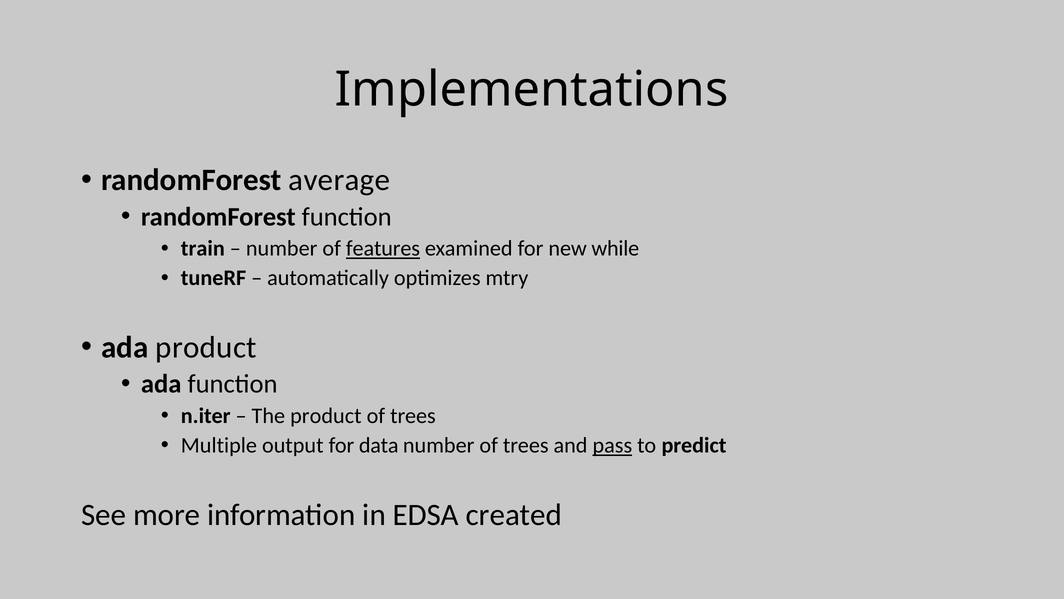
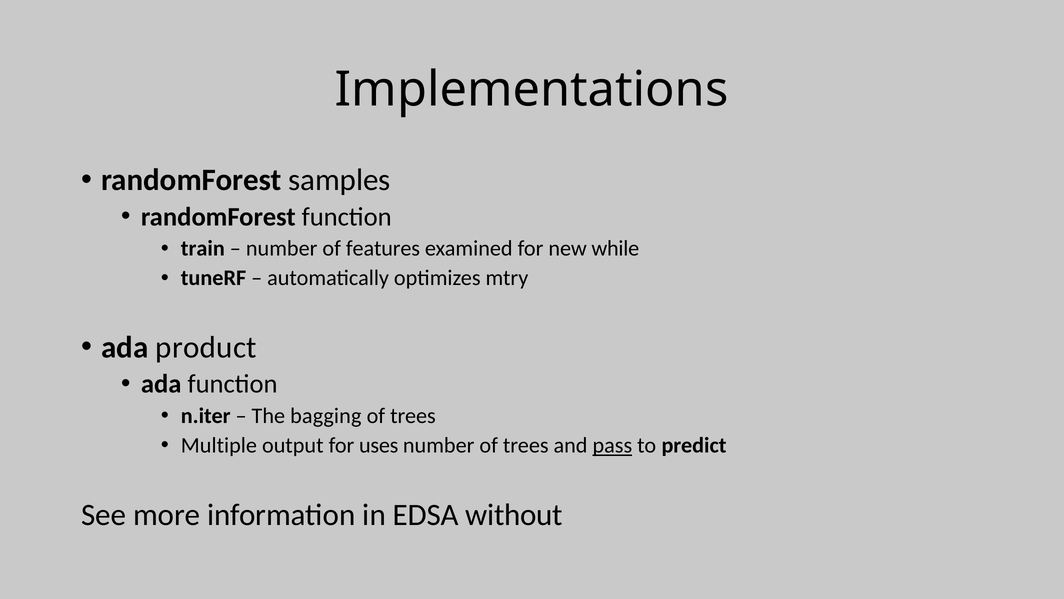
average: average -> samples
features underline: present -> none
The product: product -> bagging
data: data -> uses
created: created -> without
